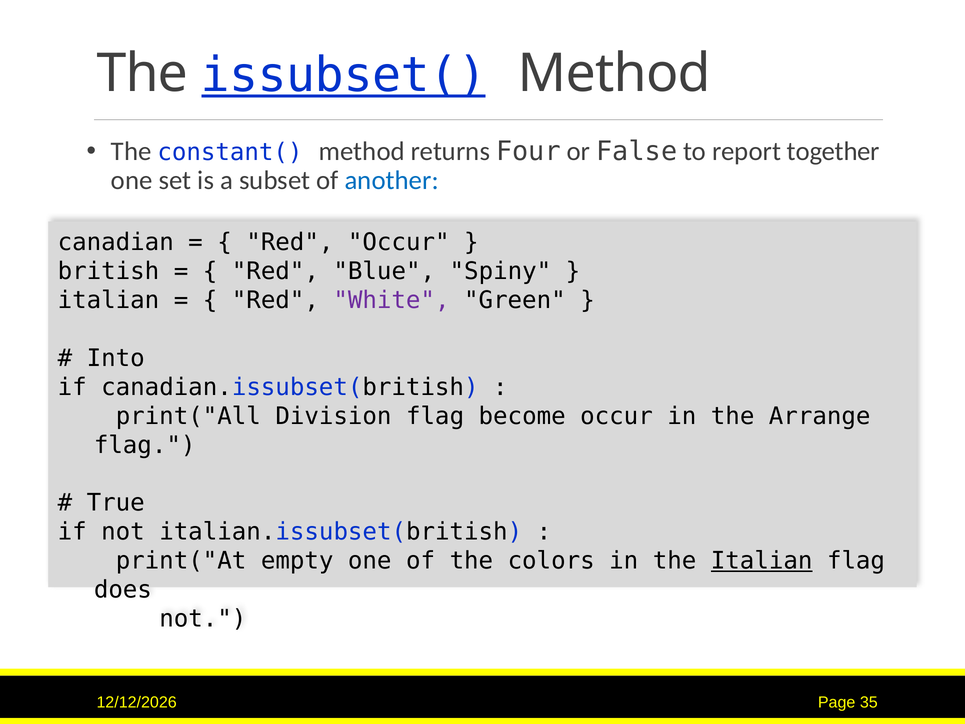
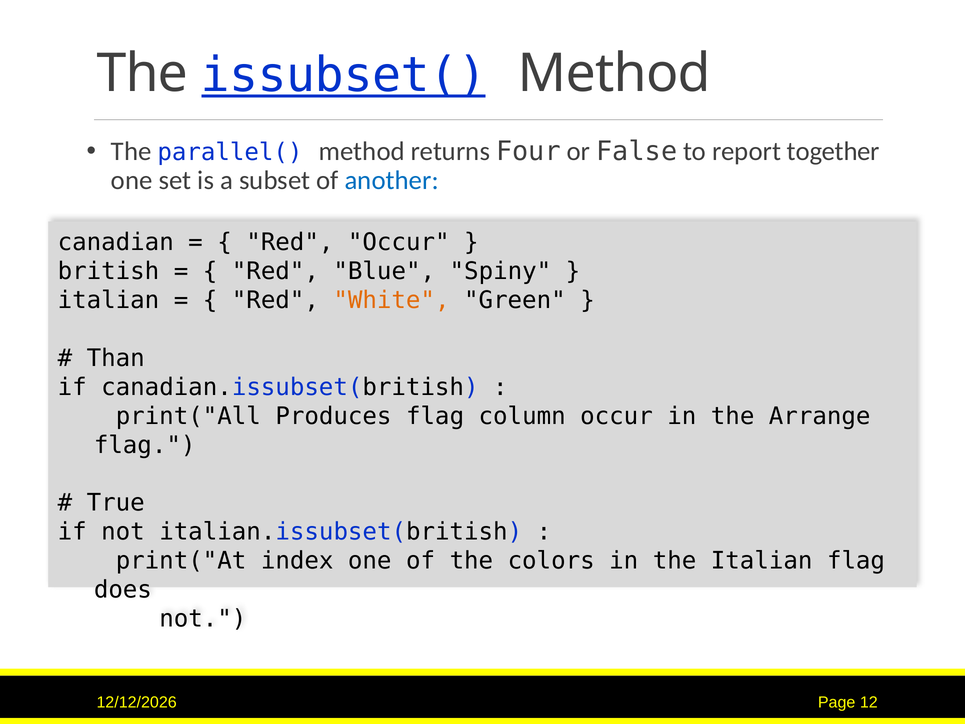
constant(: constant( -> parallel(
White colour: purple -> orange
Into: Into -> Than
Division: Division -> Produces
become: become -> column
empty: empty -> index
Italian at (762, 561) underline: present -> none
35: 35 -> 12
